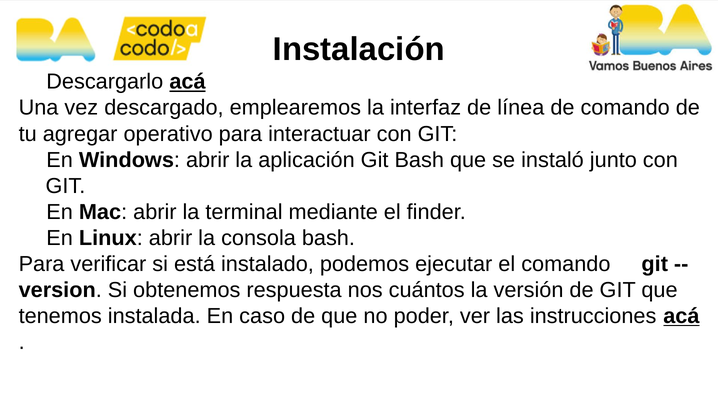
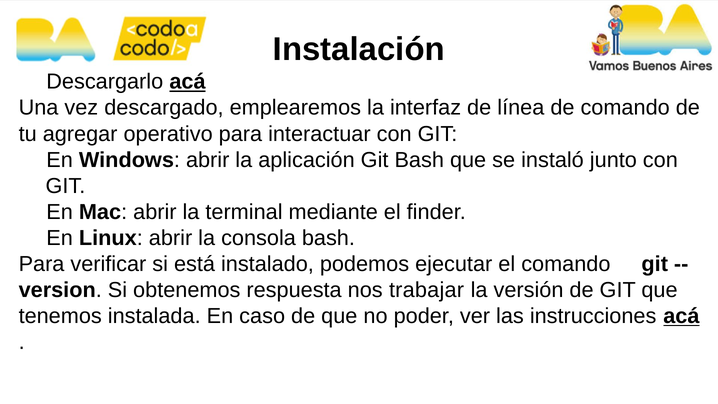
cuántos: cuántos -> trabajar
